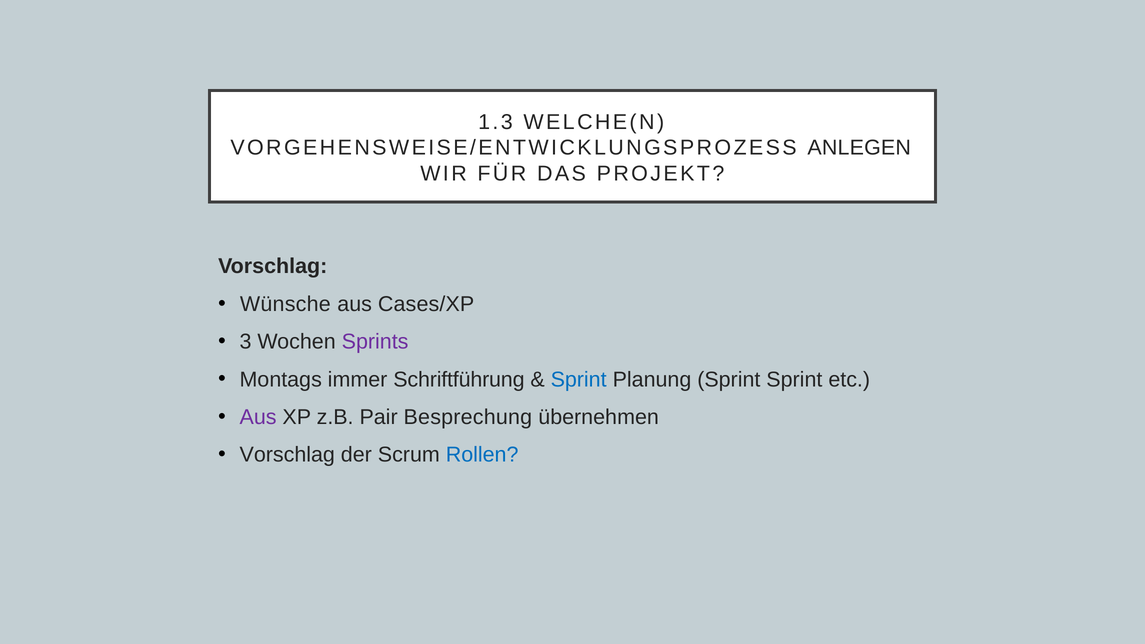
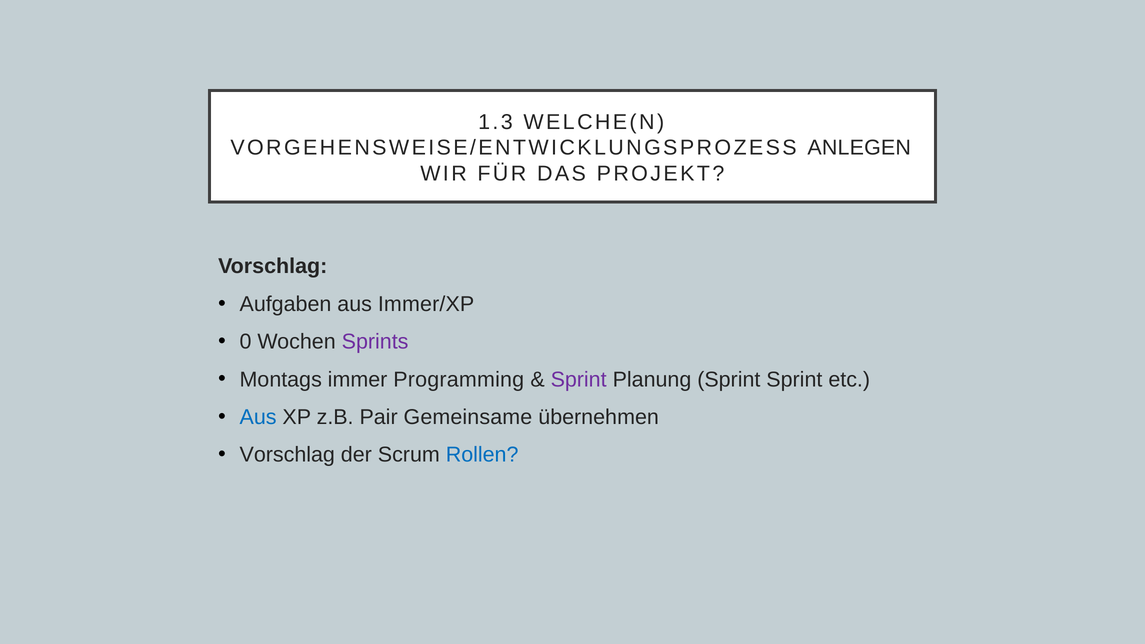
Wünsche: Wünsche -> Aufgaben
Cases/XP: Cases/XP -> Immer/XP
3: 3 -> 0
Schriftführung: Schriftführung -> Programming
Sprint at (579, 380) colour: blue -> purple
Aus at (258, 417) colour: purple -> blue
Besprechung: Besprechung -> Gemeinsame
